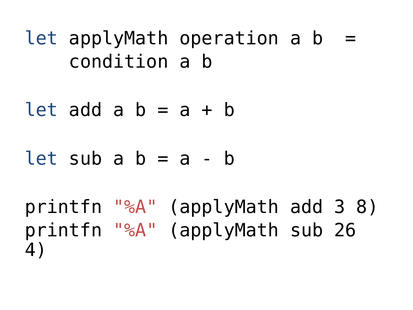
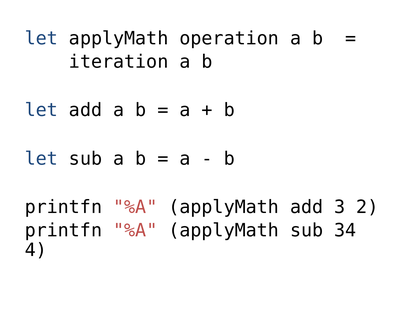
condition: condition -> iteration
8: 8 -> 2
26: 26 -> 34
